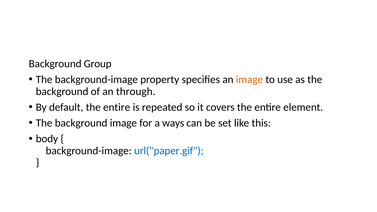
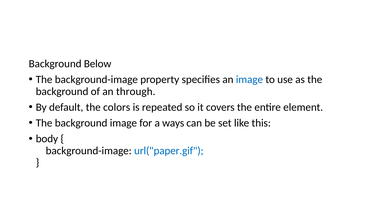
Group: Group -> Below
image at (249, 80) colour: orange -> blue
default the entire: entire -> colors
